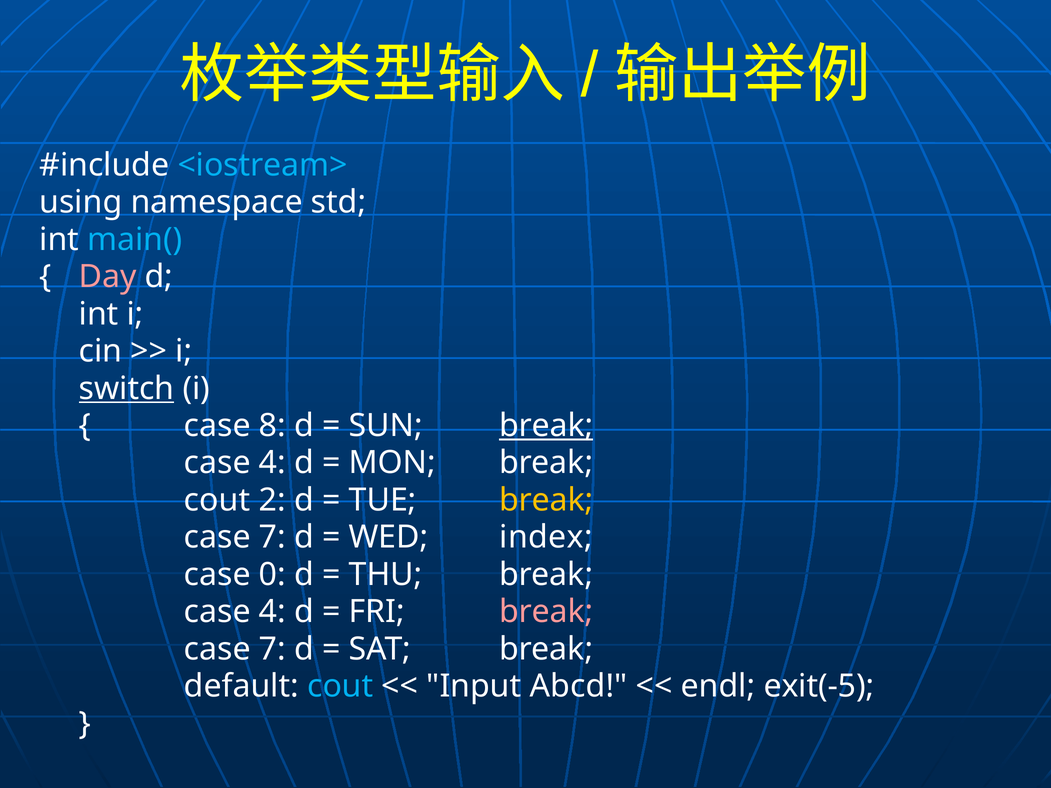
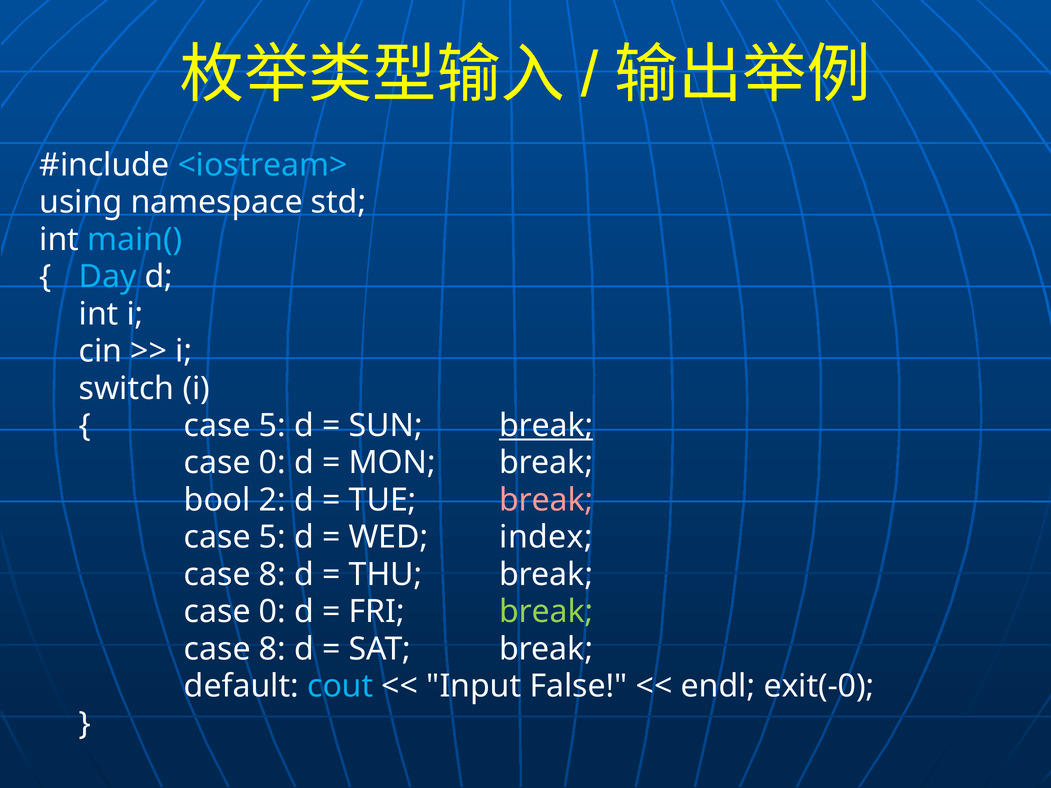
Day colour: pink -> light blue
switch underline: present -> none
8 at (272, 426): 8 -> 5
4 at (272, 463): 4 -> 0
cout at (217, 500): cout -> bool
break at (546, 500) colour: yellow -> pink
7 at (272, 537): 7 -> 5
0 at (272, 575): 0 -> 8
4 at (272, 612): 4 -> 0
break at (546, 612) colour: pink -> light green
7 at (272, 649): 7 -> 8
Abcd: Abcd -> False
exit(-5: exit(-5 -> exit(-0
